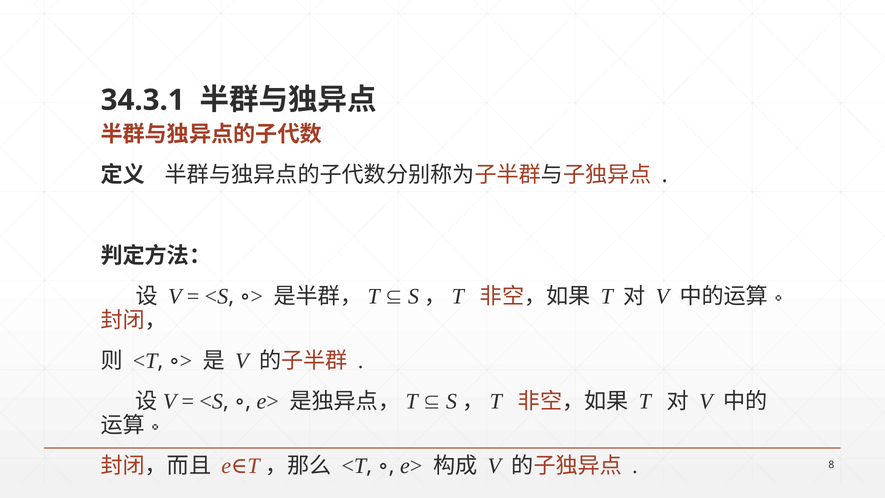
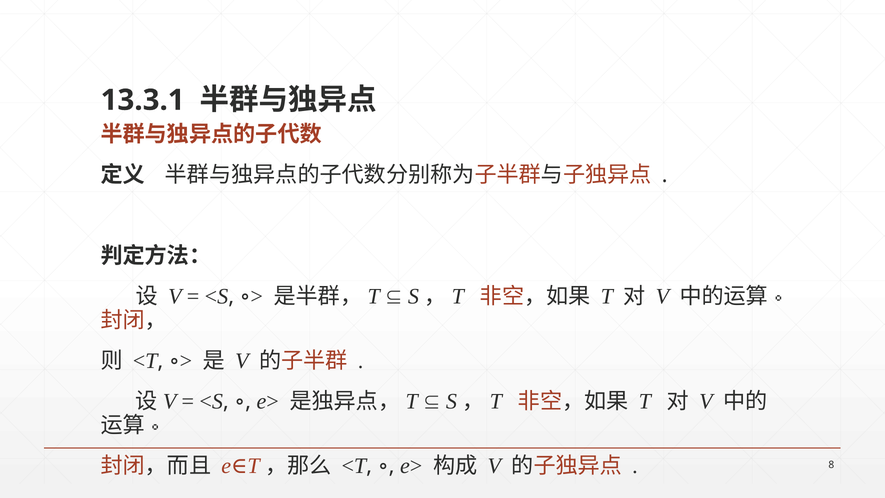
34.3.1: 34.3.1 -> 13.3.1
